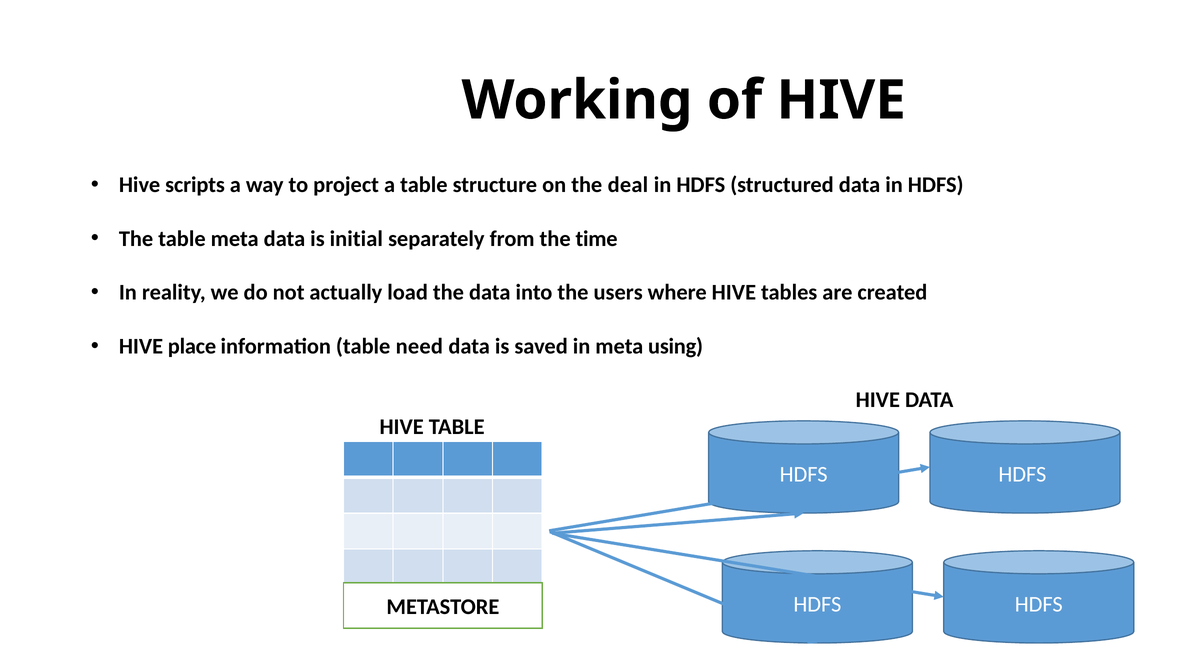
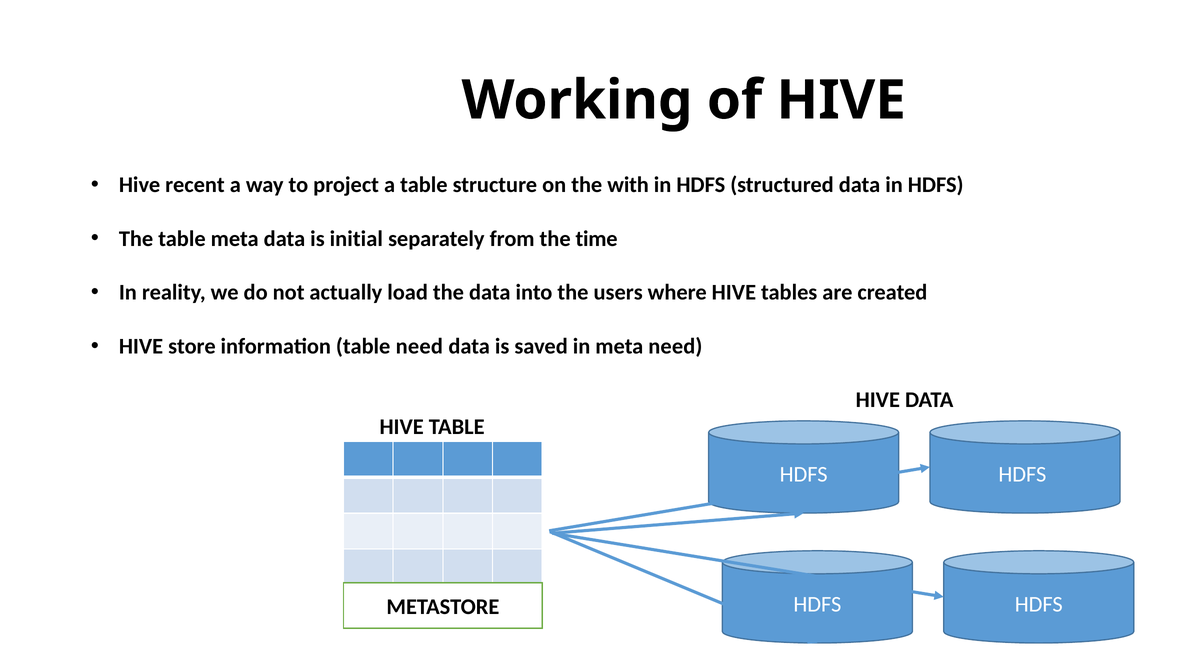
scripts: scripts -> recent
deal: deal -> with
place: place -> store
meta using: using -> need
